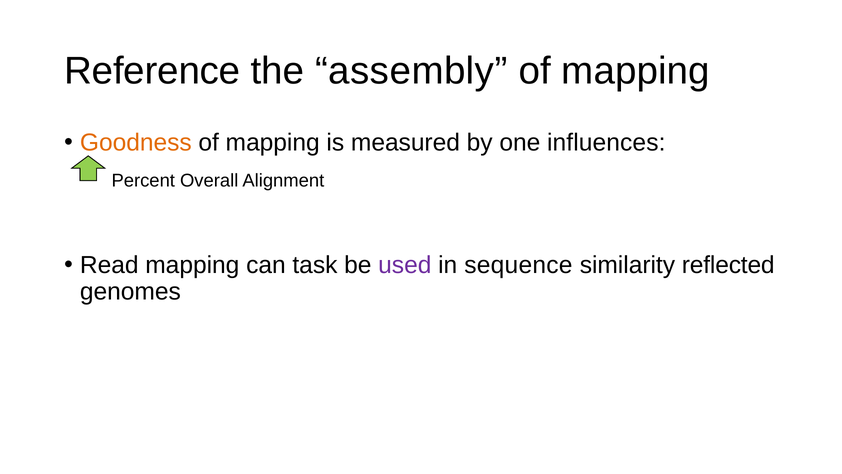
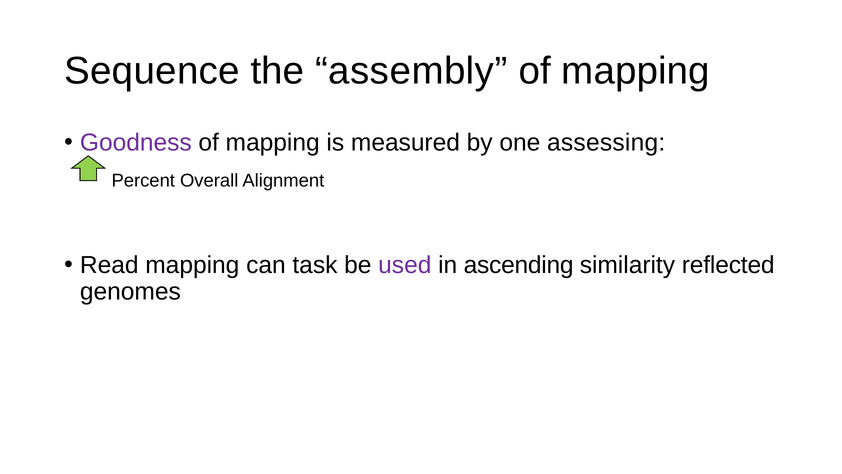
Reference: Reference -> Sequence
Goodness colour: orange -> purple
influences: influences -> assessing
sequence: sequence -> ascending
